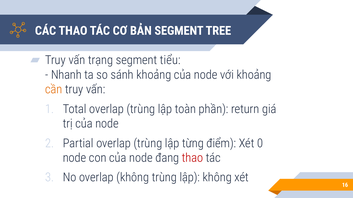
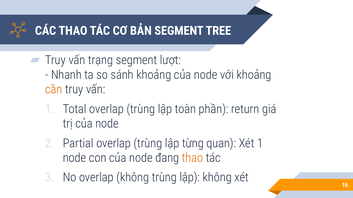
tiểu: tiểu -> lượt
điểm: điểm -> quan
Xét 0: 0 -> 1
thao at (193, 158) colour: red -> orange
